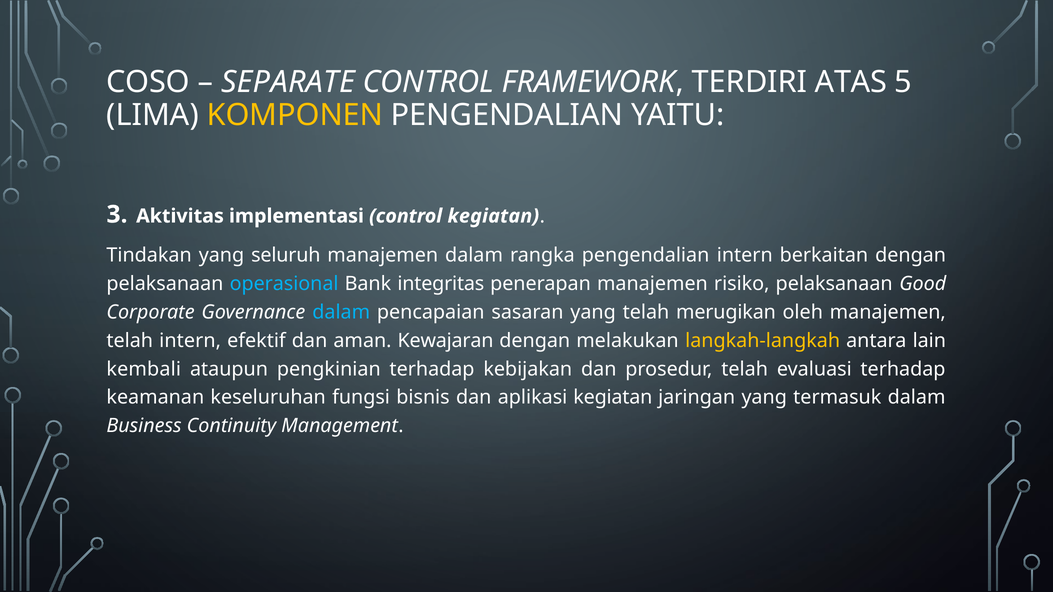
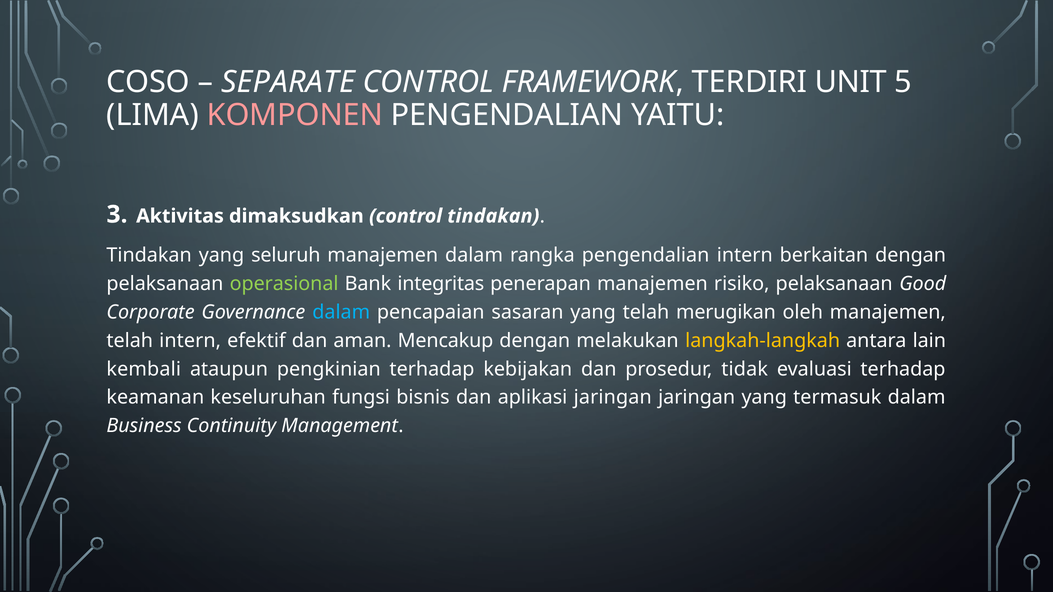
ATAS: ATAS -> UNIT
KOMPONEN colour: yellow -> pink
implementasi: implementasi -> dimaksudkan
control kegiatan: kegiatan -> tindakan
operasional colour: light blue -> light green
Kewajaran: Kewajaran -> Mencakup
prosedur telah: telah -> tidak
aplikasi kegiatan: kegiatan -> jaringan
